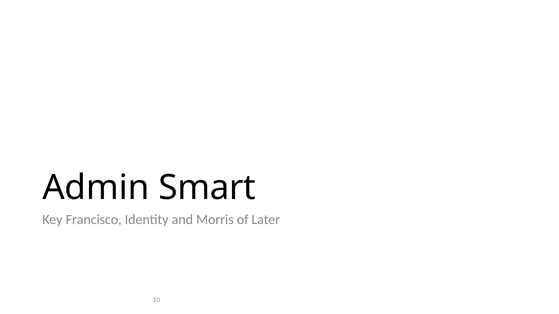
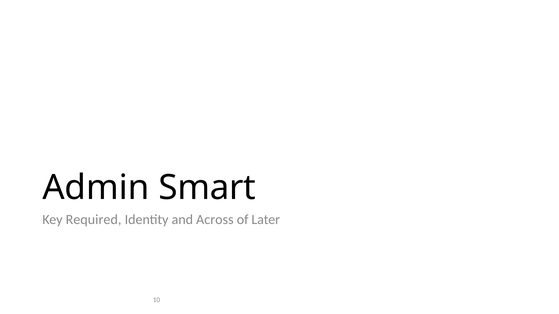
Francisco: Francisco -> Required
Morris: Morris -> Across
